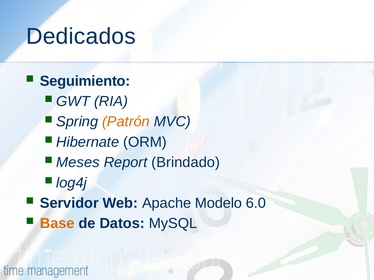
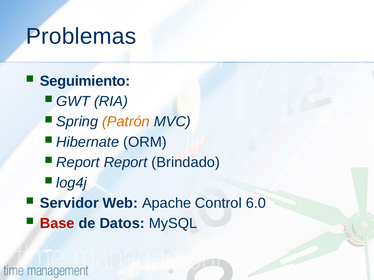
Dedicados: Dedicados -> Problemas
Meses at (78, 163): Meses -> Report
Modelo: Modelo -> Control
Base colour: orange -> red
